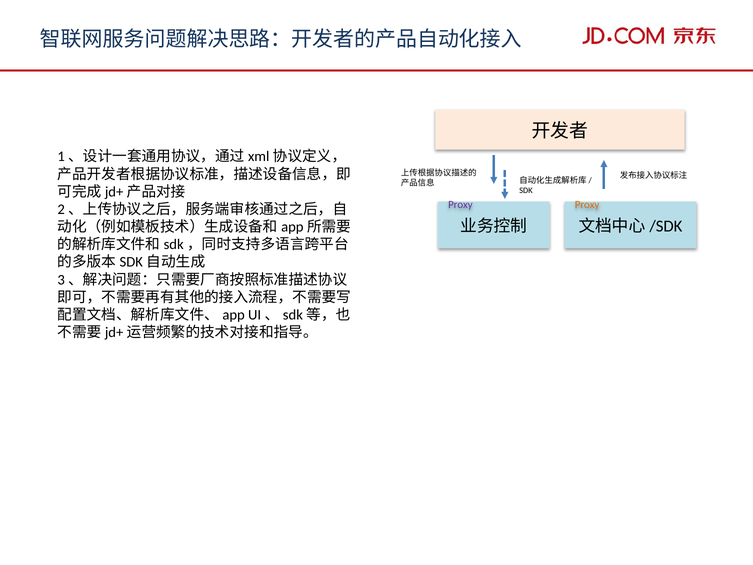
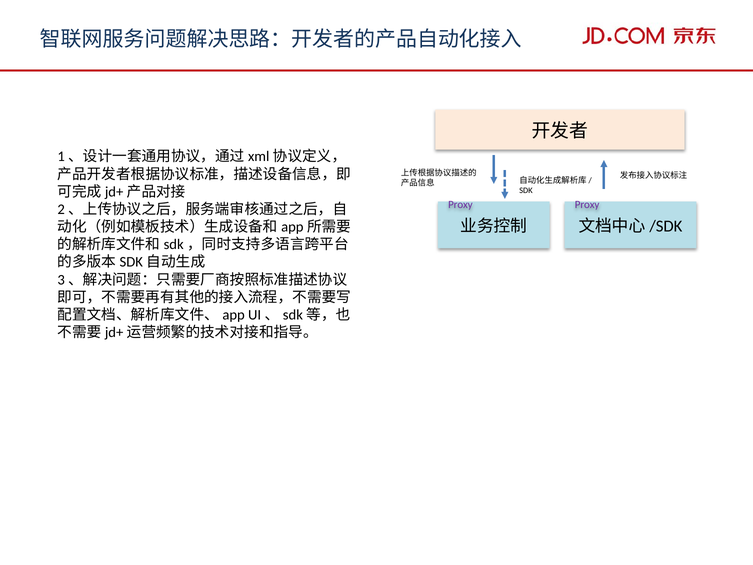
Proxy at (587, 205) colour: orange -> purple
